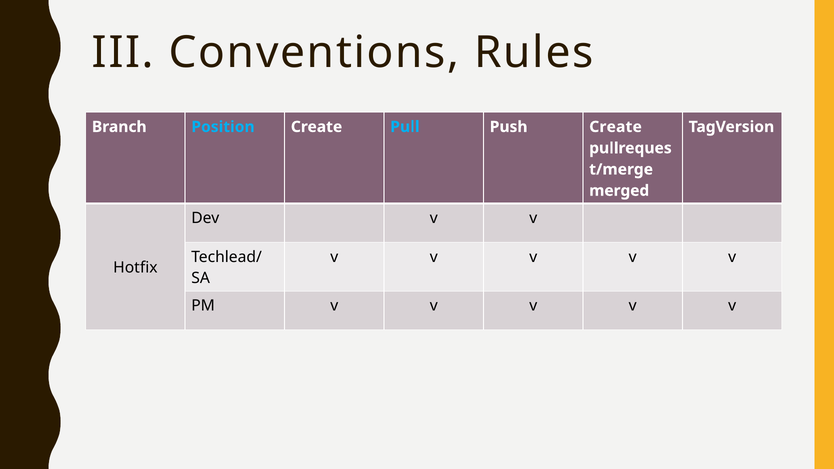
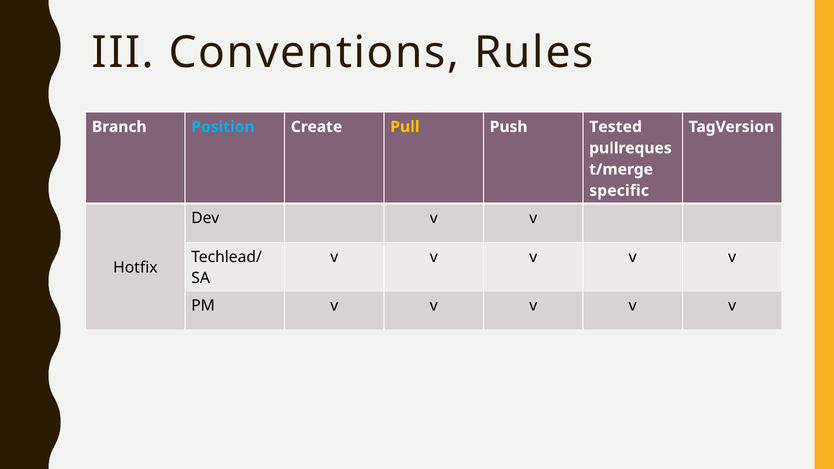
Pull colour: light blue -> yellow
Push Create: Create -> Tested
merged: merged -> specific
